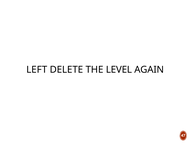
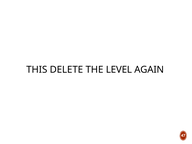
LEFT: LEFT -> THIS
